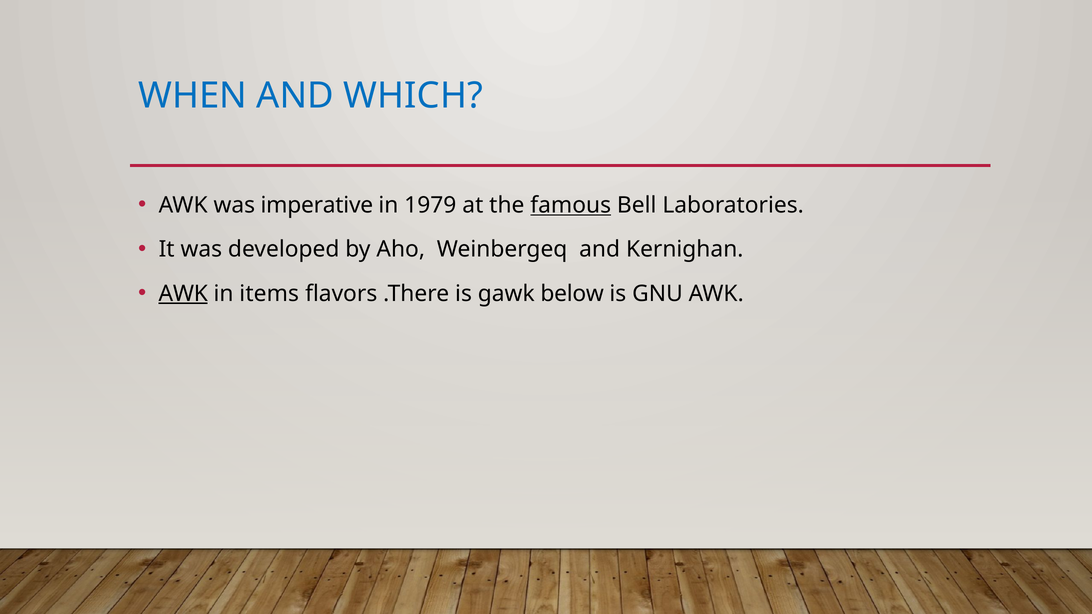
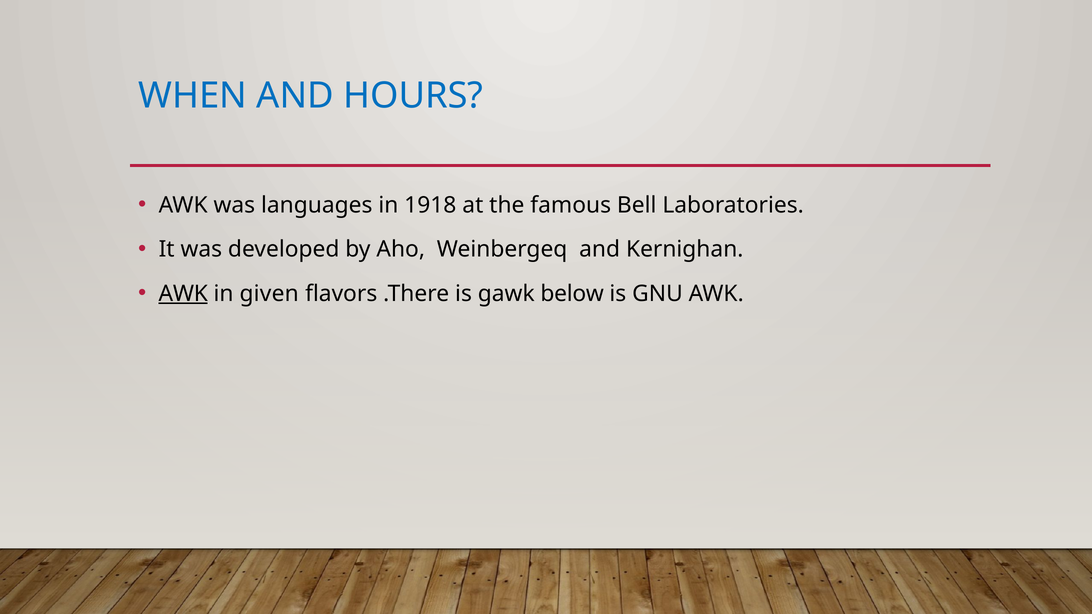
WHICH: WHICH -> HOURS
imperative: imperative -> languages
1979: 1979 -> 1918
famous underline: present -> none
items: items -> given
